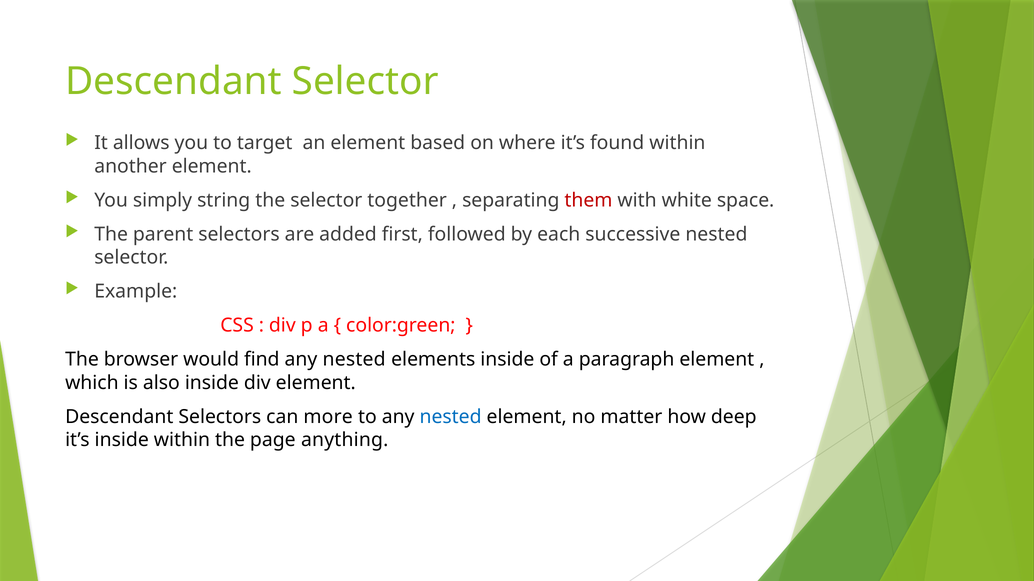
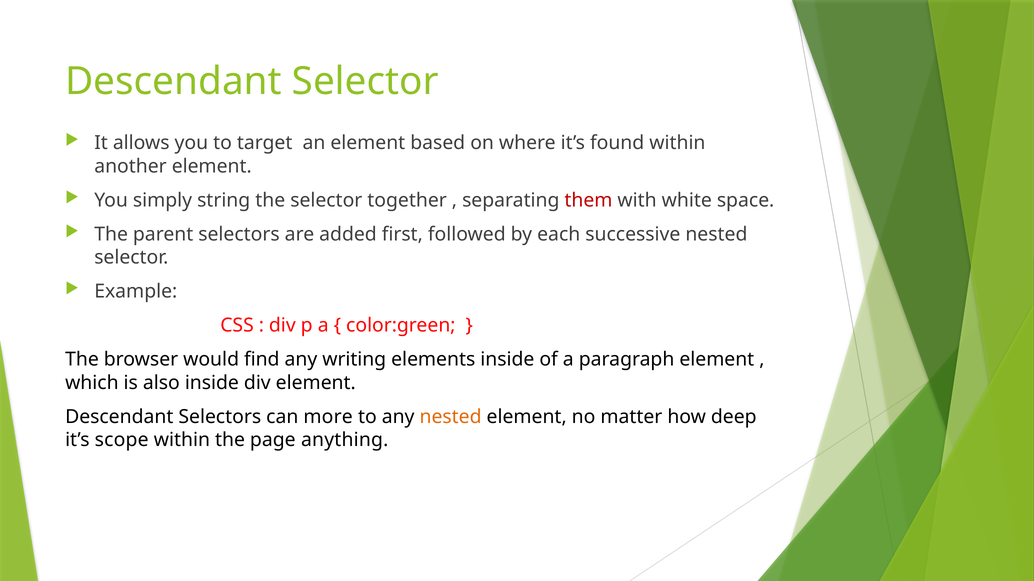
find any nested: nested -> writing
nested at (451, 417) colour: blue -> orange
it’s inside: inside -> scope
